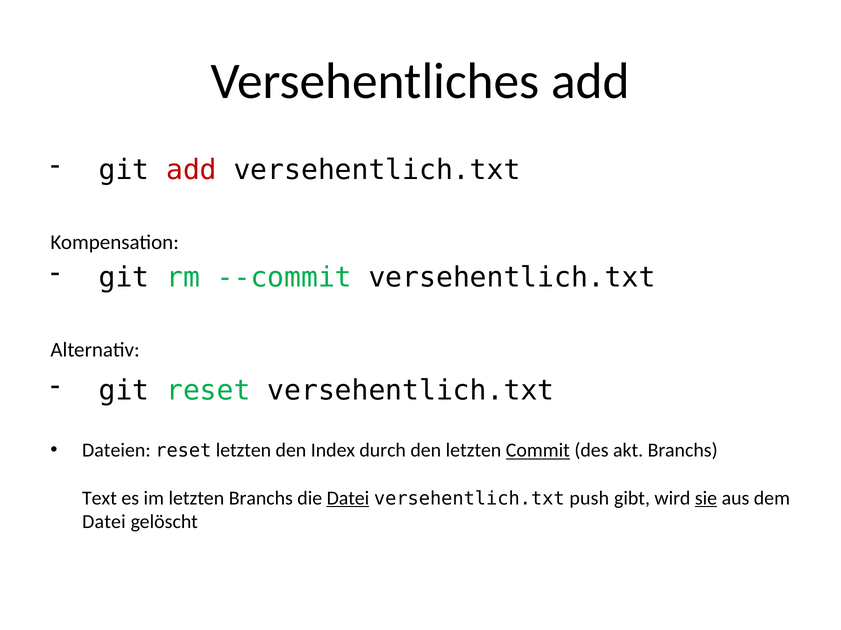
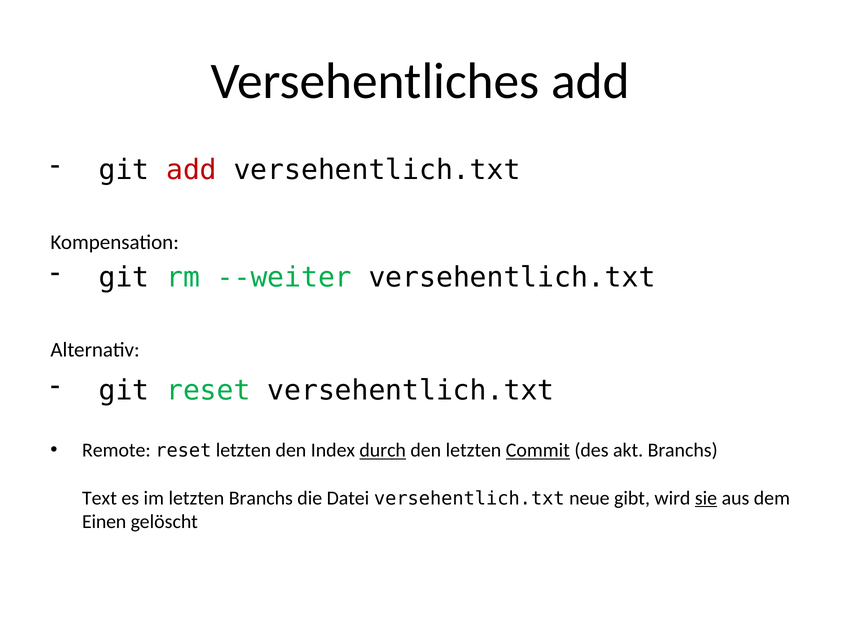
--commit: --commit -> --weiter
Dateien: Dateien -> Remote
durch underline: none -> present
Datei at (348, 499) underline: present -> none
push: push -> neue
Datei at (104, 523): Datei -> Einen
